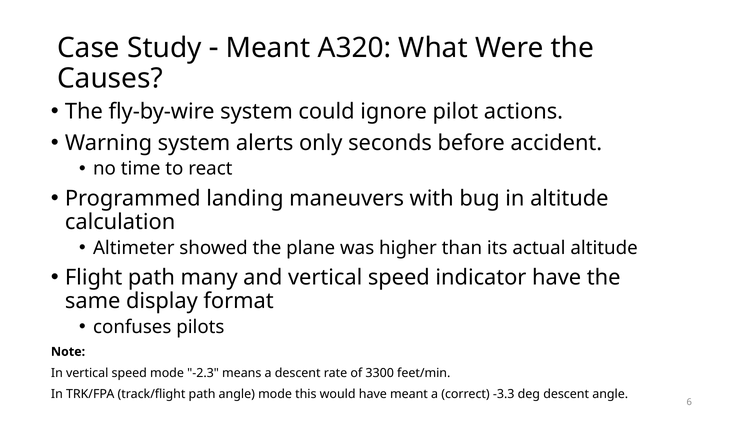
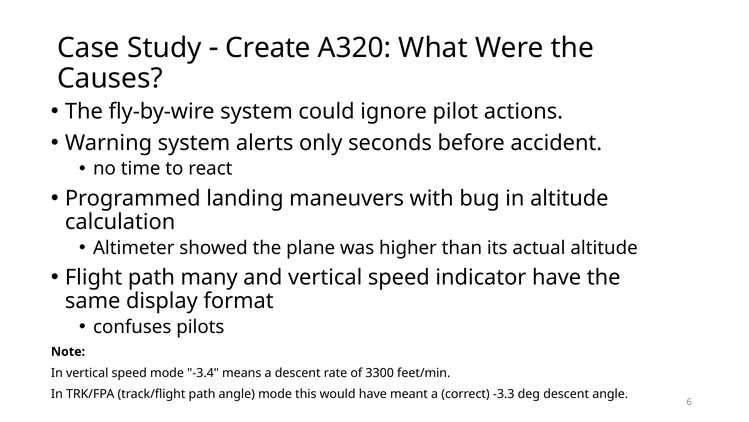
Meant at (268, 48): Meant -> Create
-2.3: -2.3 -> -3.4
